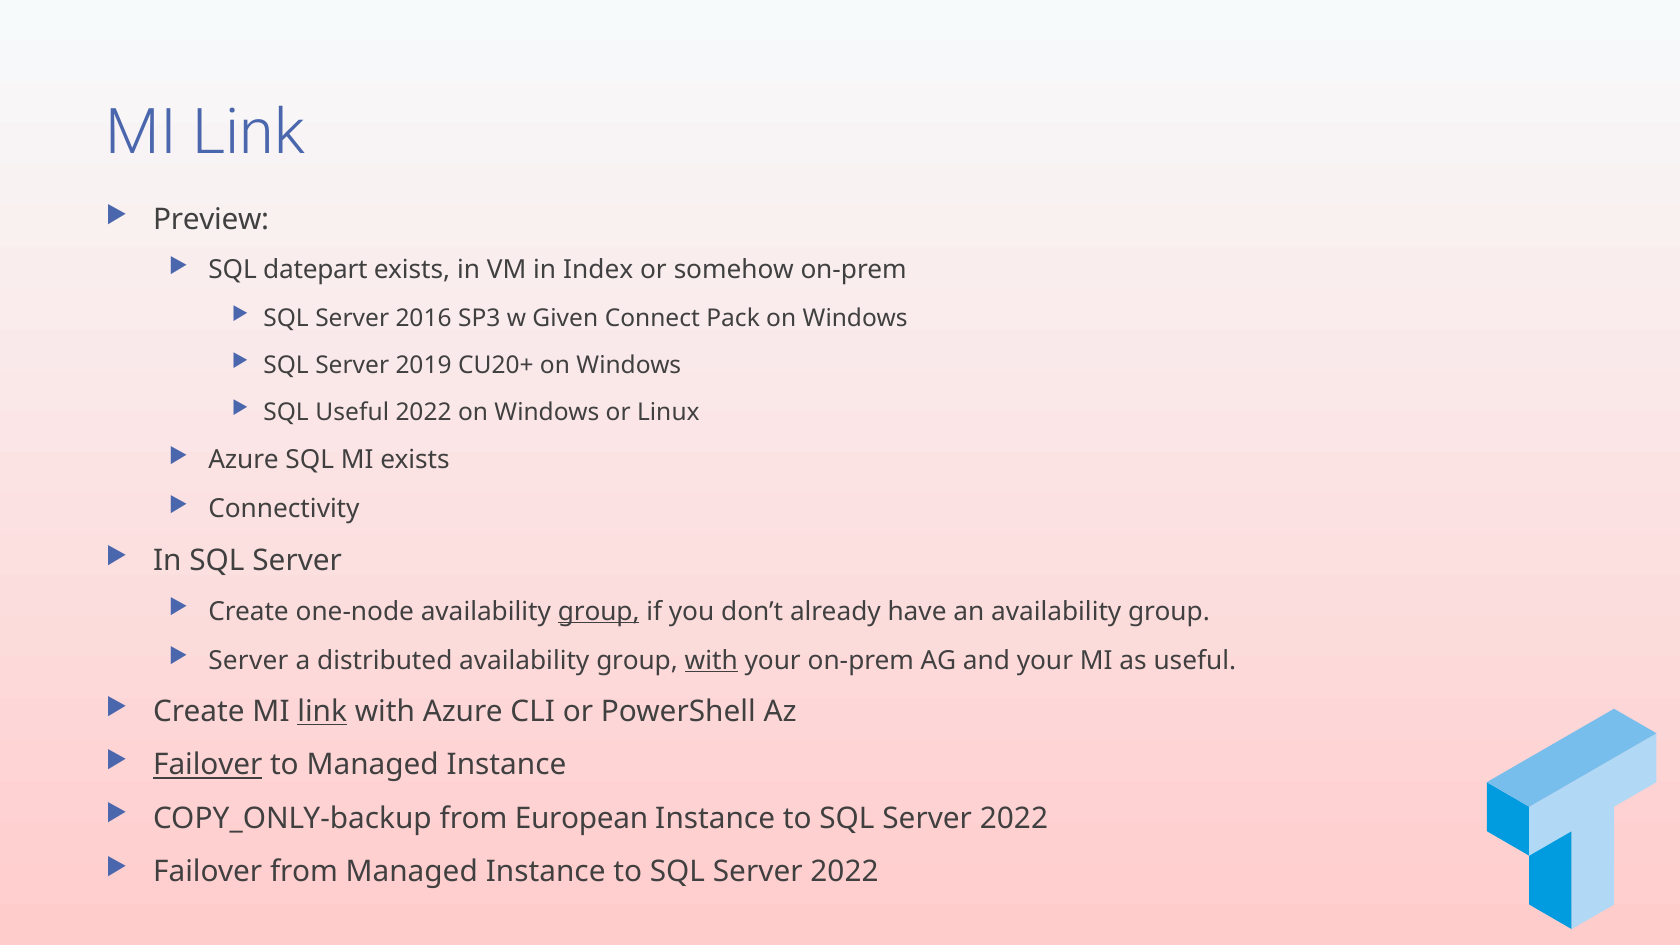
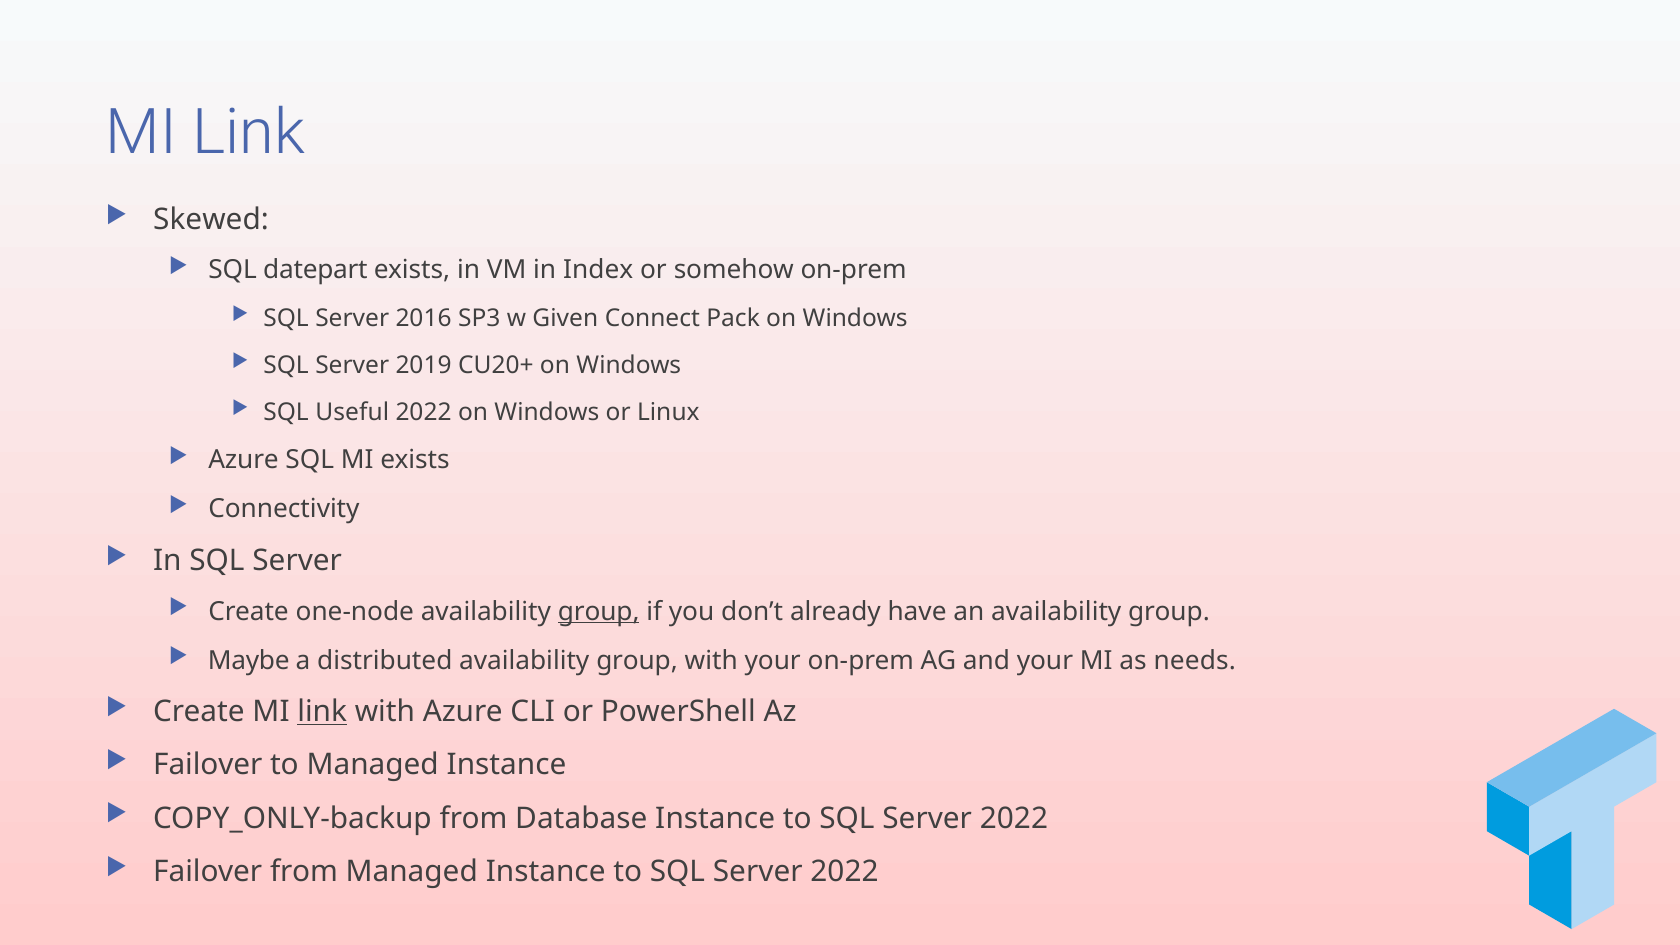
Preview: Preview -> Skewed
Server at (248, 660): Server -> Maybe
with at (711, 660) underline: present -> none
as useful: useful -> needs
Failover at (208, 765) underline: present -> none
European: European -> Database
